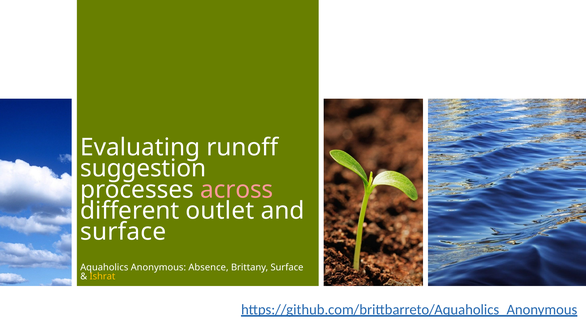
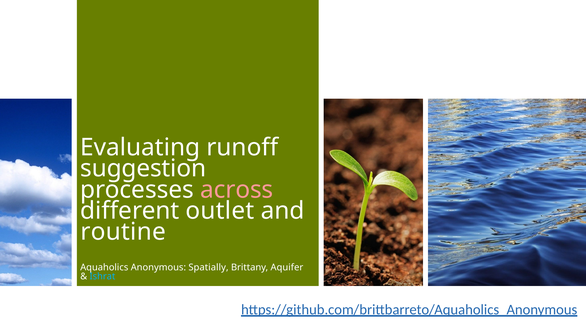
surface at (123, 232): surface -> routine
Absence: Absence -> Spatially
Brittany Surface: Surface -> Aquifer
Ishrat colour: yellow -> light blue
